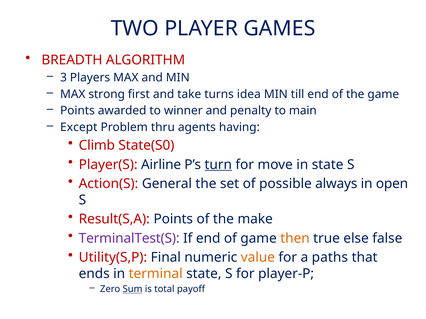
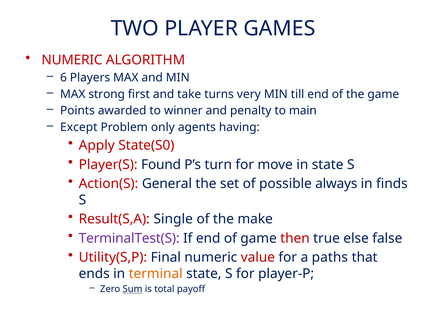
BREADTH at (72, 60): BREADTH -> NUMERIC
3: 3 -> 6
idea: idea -> very
thru: thru -> only
Climb: Climb -> Apply
Airline: Airline -> Found
turn underline: present -> none
open: open -> finds
Result(S,A Points: Points -> Single
then colour: orange -> red
value colour: orange -> red
